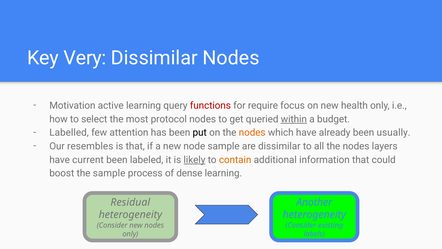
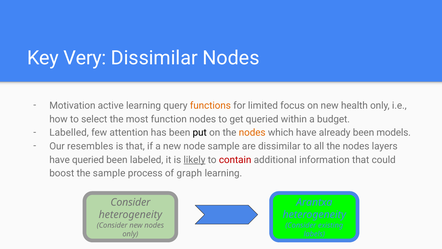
functions colour: red -> orange
require: require -> limited
protocol: protocol -> function
within underline: present -> none
usually: usually -> models
have current: current -> queried
contain colour: orange -> red
dense: dense -> graph
Residual at (130, 202): Residual -> Consider
Another: Another -> Arantxa
